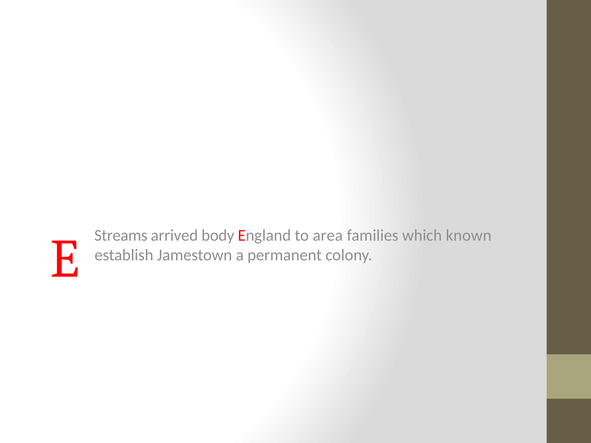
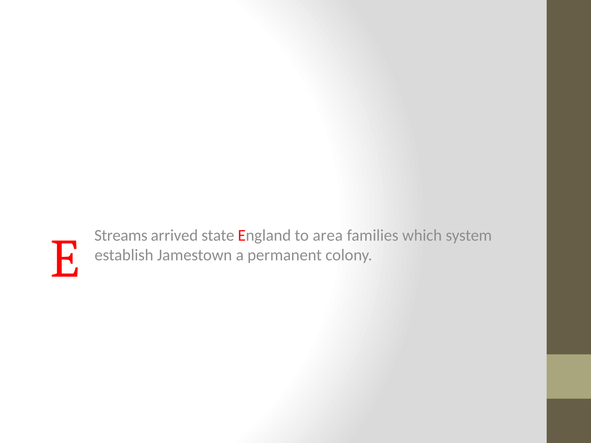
body: body -> state
known: known -> system
